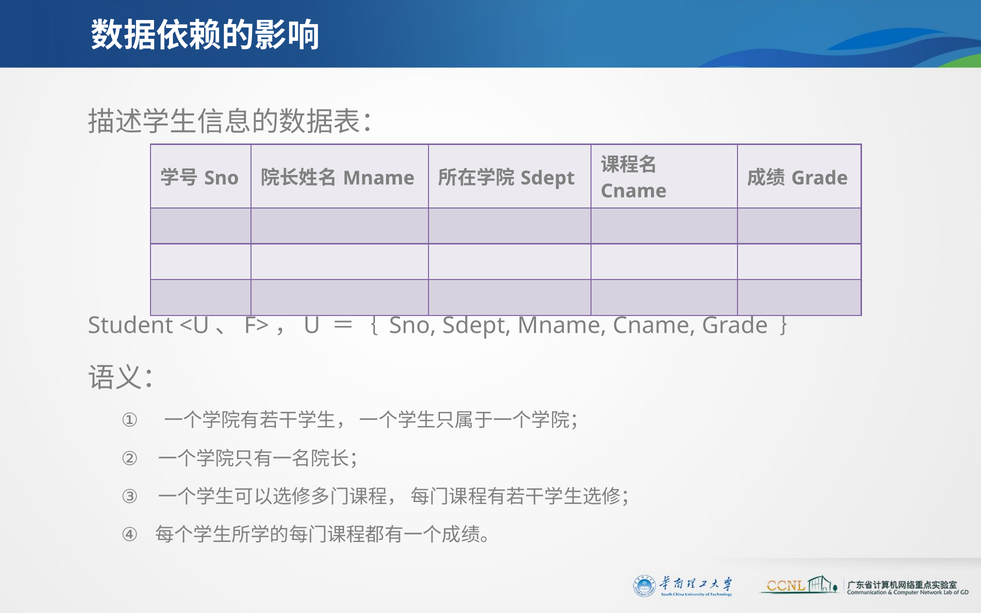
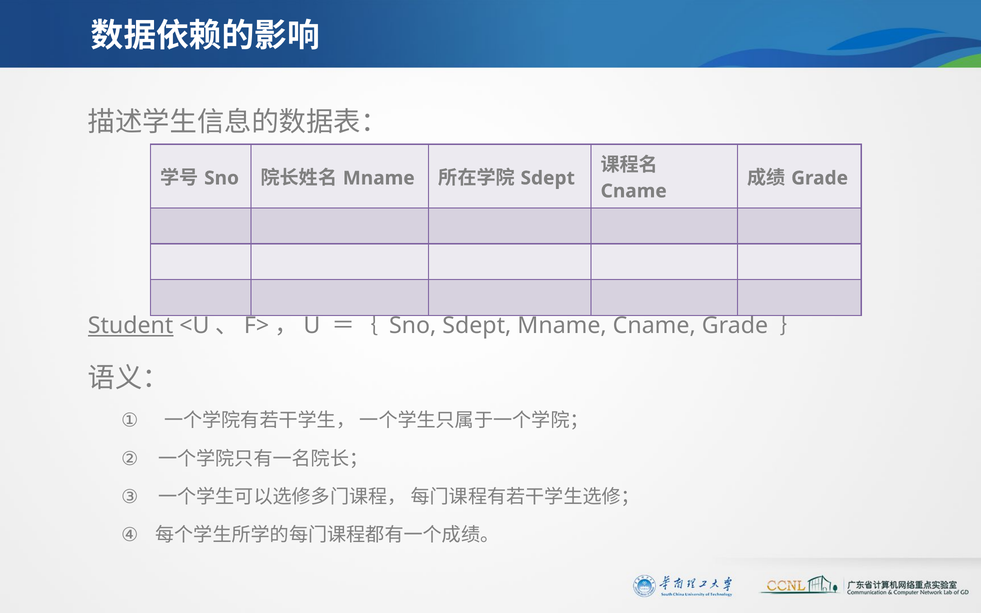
Student underline: none -> present
